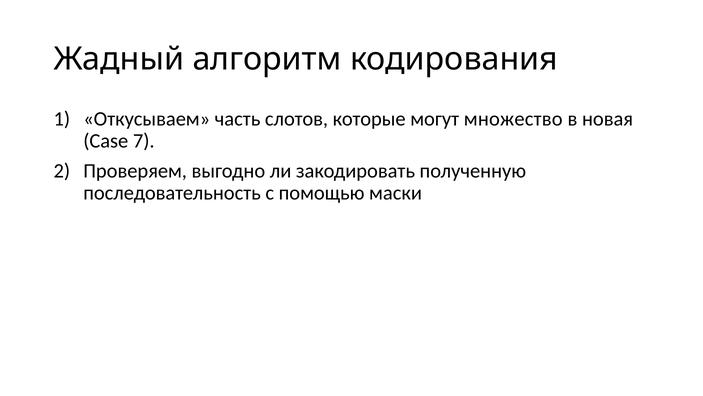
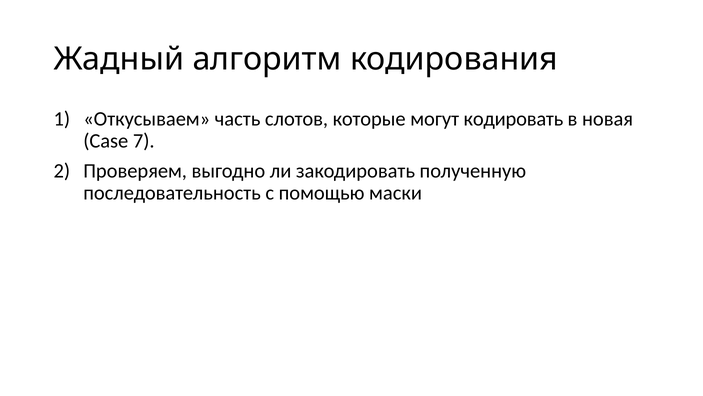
множество: множество -> кодировать
